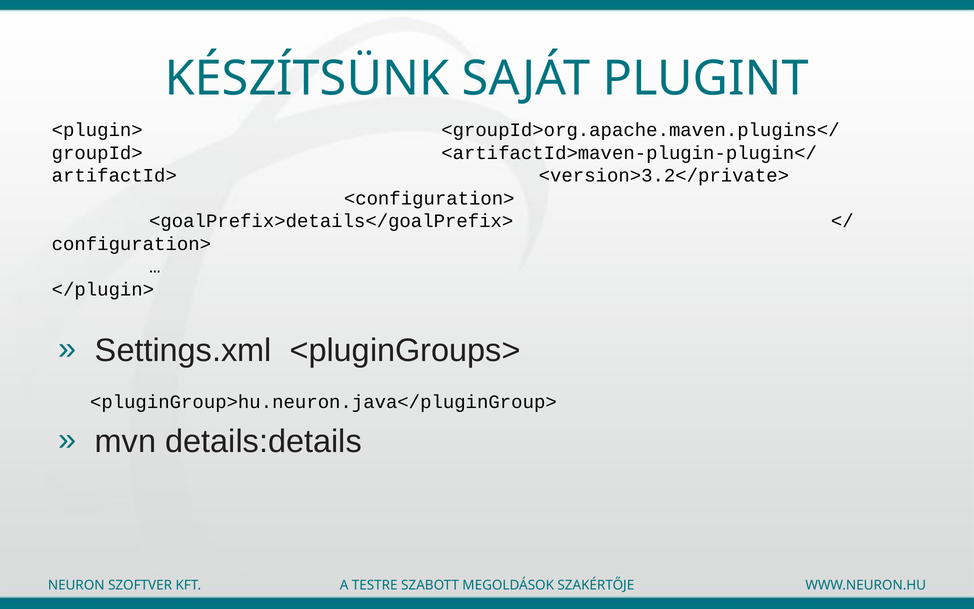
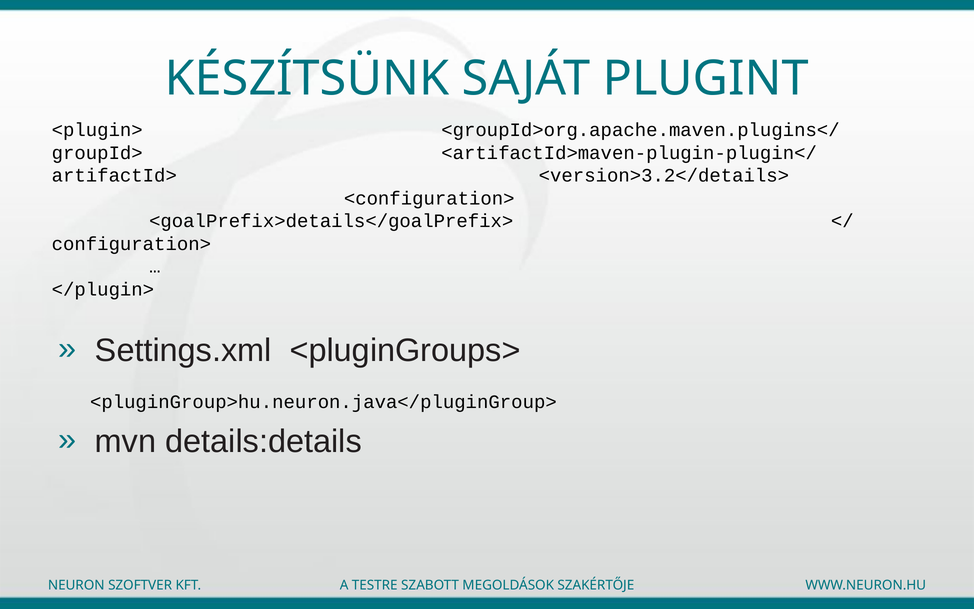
<version>3.2</private>: <version>3.2</private> -> <version>3.2</details>
